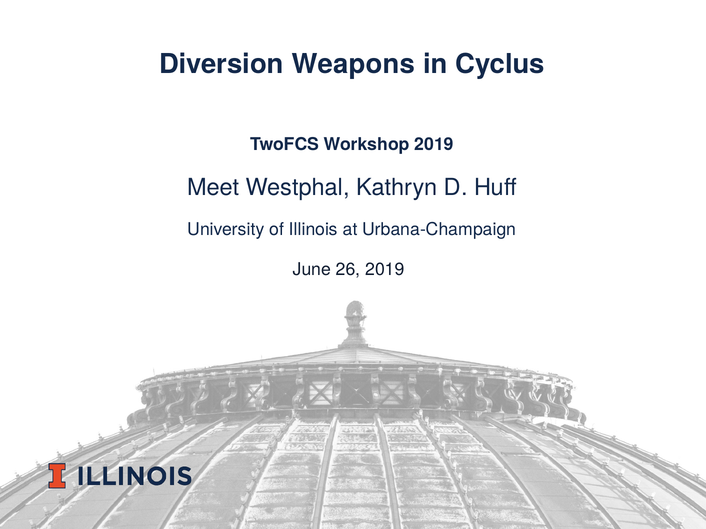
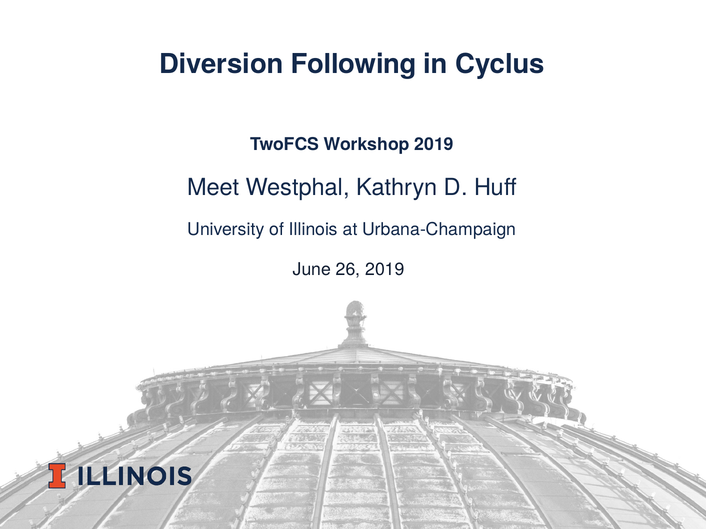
Weapons: Weapons -> Following
